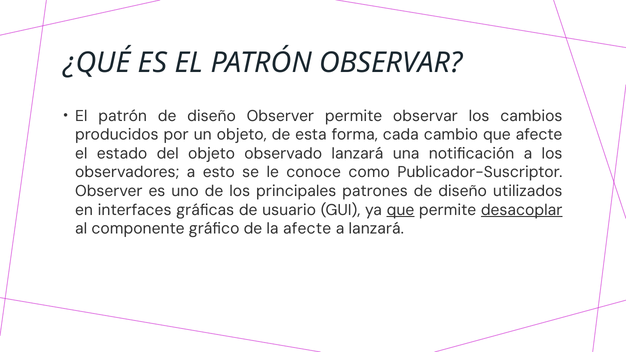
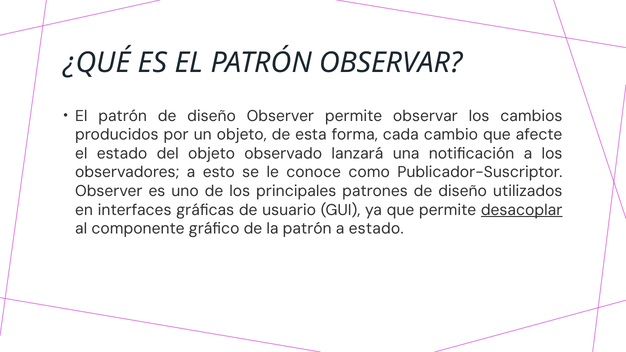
que at (400, 210) underline: present -> none
la afecte: afecte -> patrón
a lanzará: lanzará -> estado
